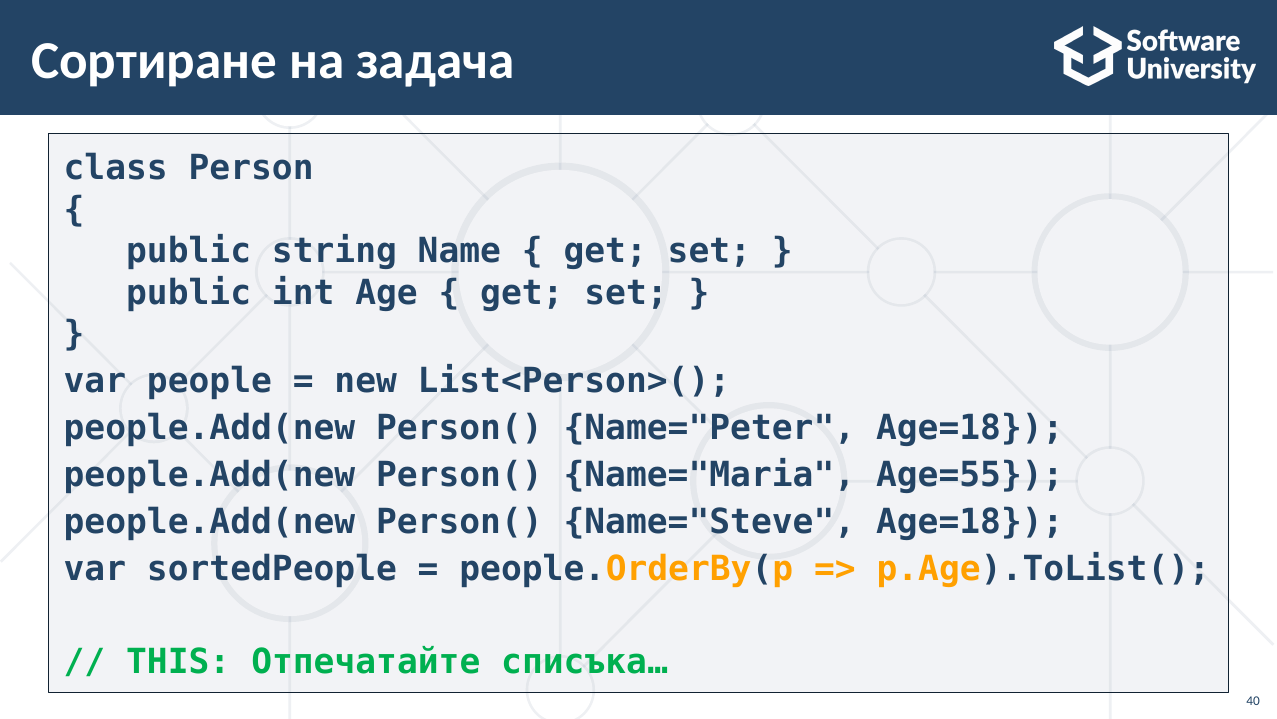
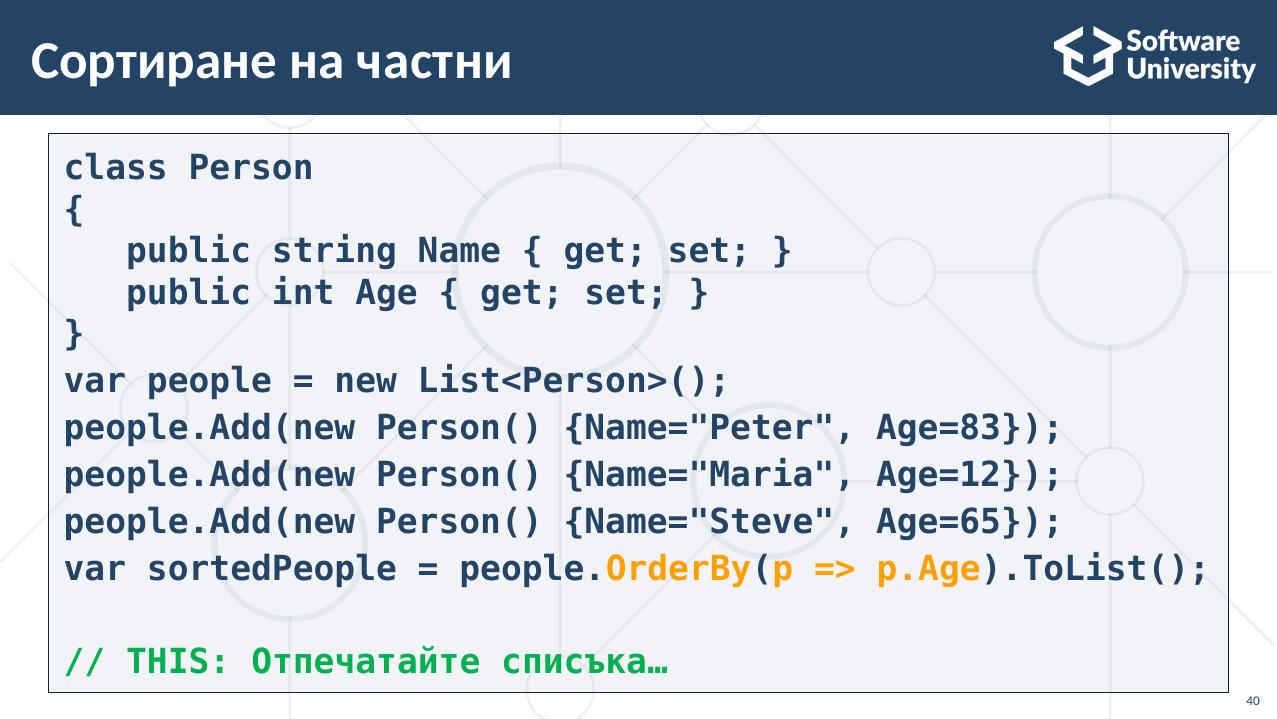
задача: задача -> частни
Name="Peter Age=18: Age=18 -> Age=83
Age=55: Age=55 -> Age=12
Name="Steve Age=18: Age=18 -> Age=65
